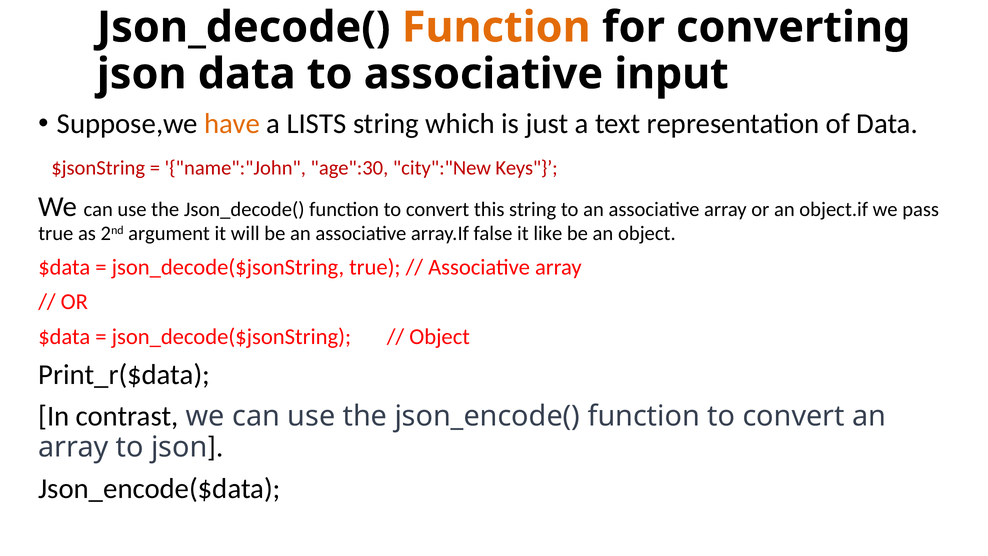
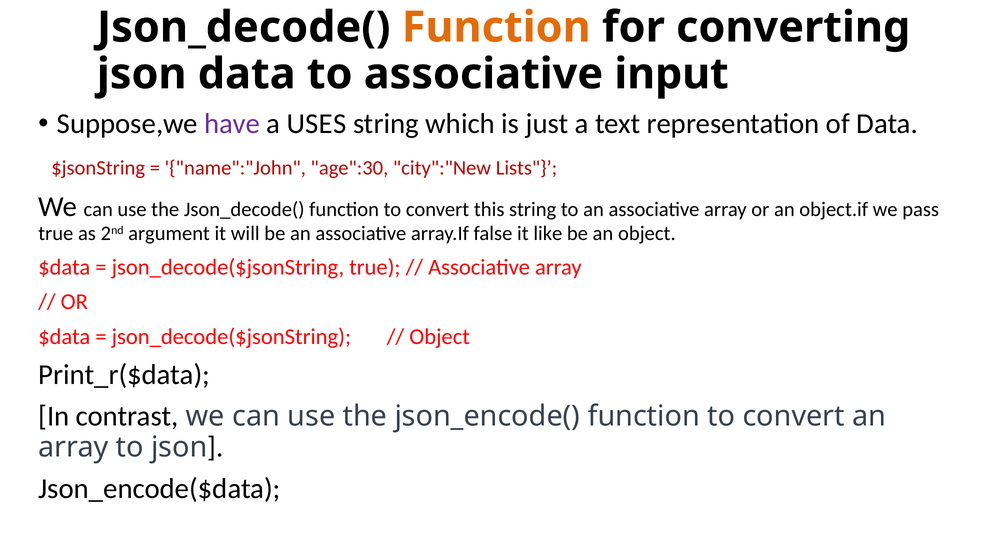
have colour: orange -> purple
LISTS: LISTS -> USES
Keys: Keys -> Lists
